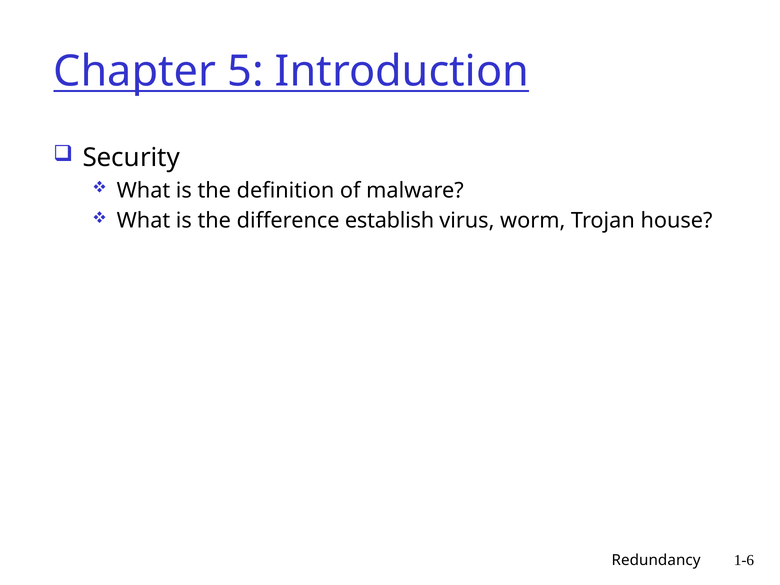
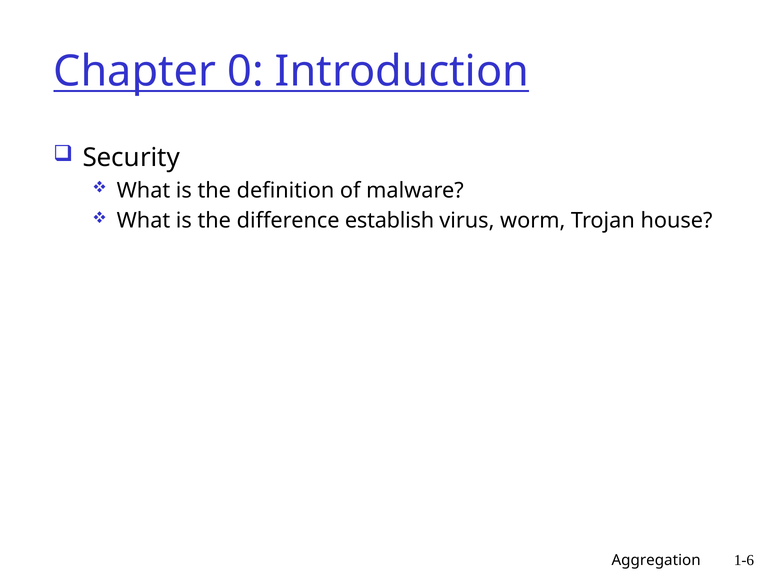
5: 5 -> 0
Redundancy: Redundancy -> Aggregation
